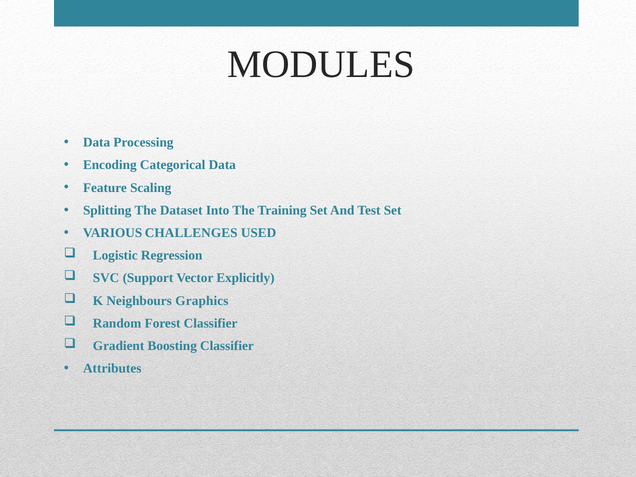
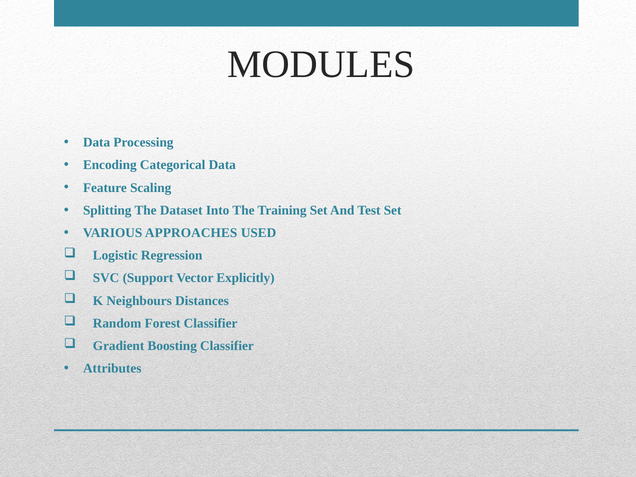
CHALLENGES: CHALLENGES -> APPROACHES
Graphics: Graphics -> Distances
